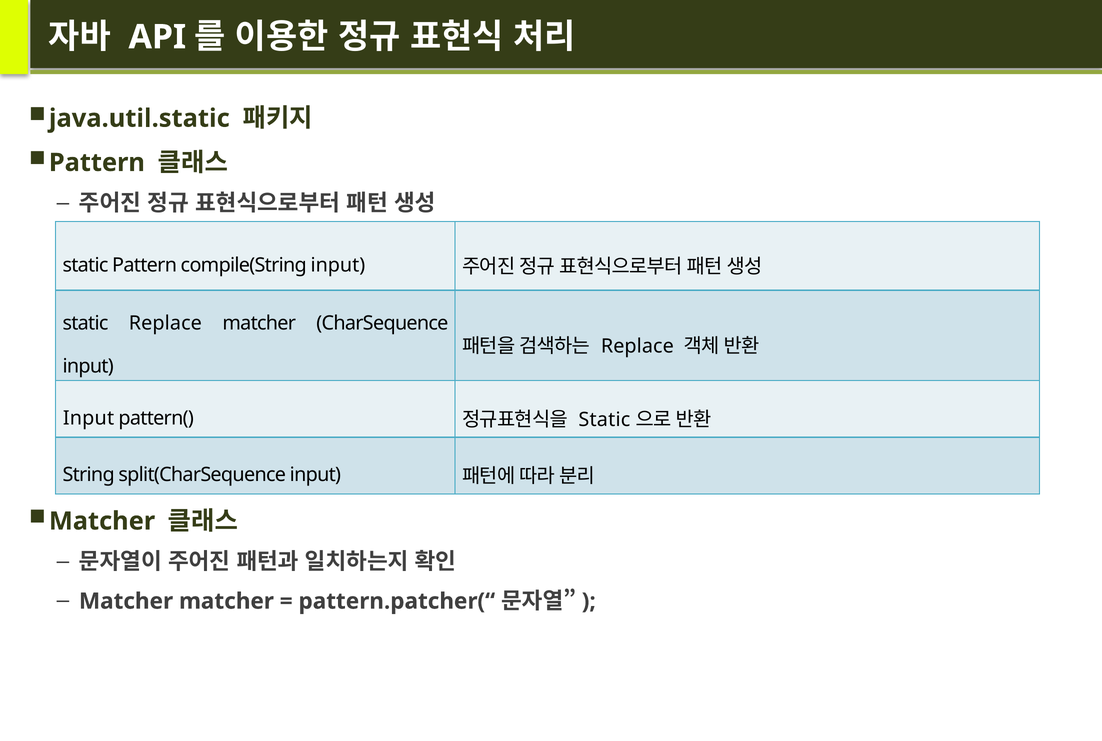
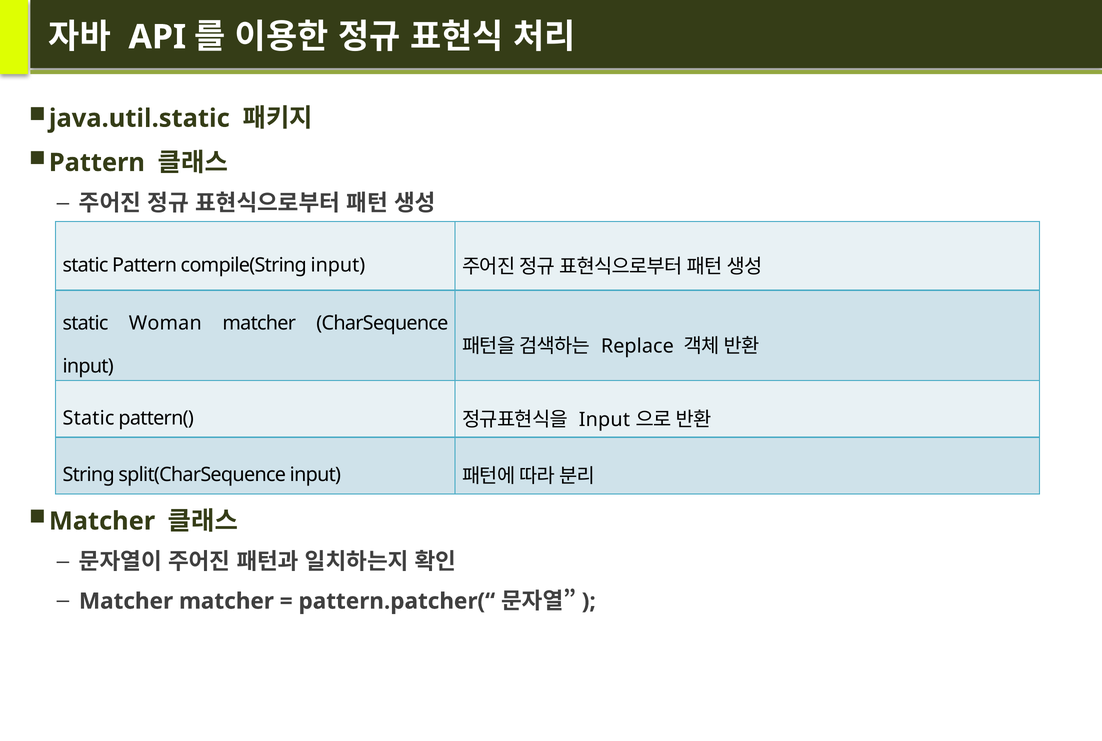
static Replace: Replace -> Woman
Input at (89, 418): Input -> Static
Static at (604, 420): Static -> Input
